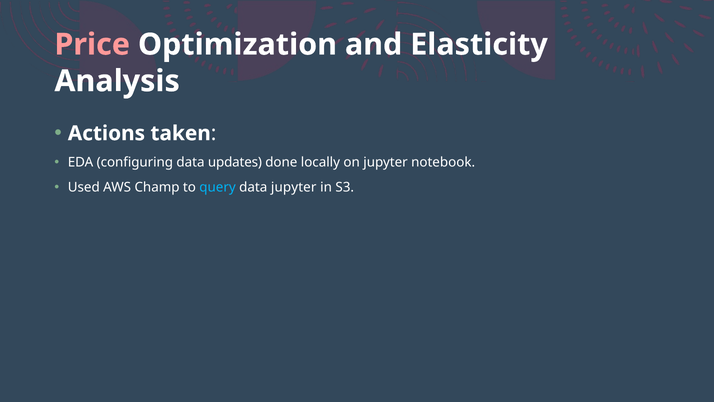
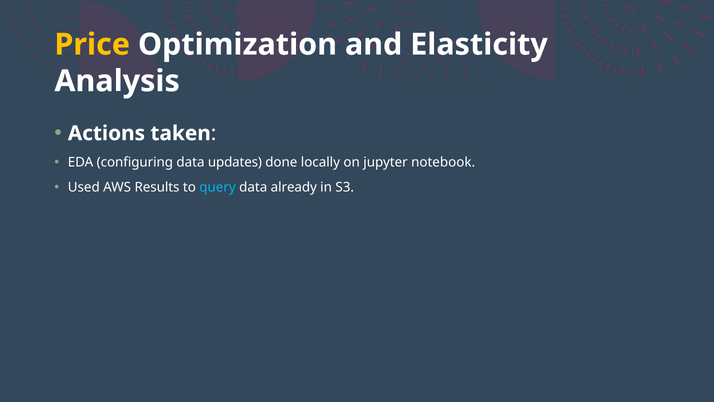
Price colour: pink -> yellow
Champ: Champ -> Results
data jupyter: jupyter -> already
